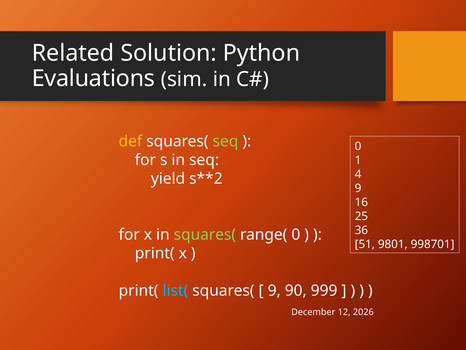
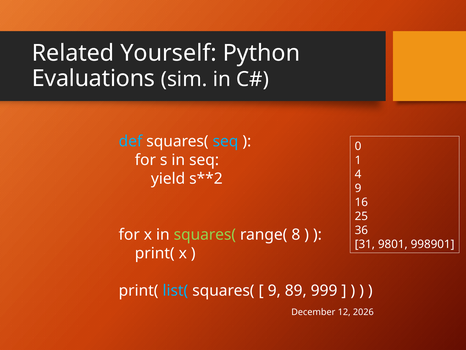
Solution: Solution -> Yourself
def colour: yellow -> light blue
seq at (226, 141) colour: light green -> light blue
range( 0: 0 -> 8
51: 51 -> 31
998701: 998701 -> 998901
90: 90 -> 89
